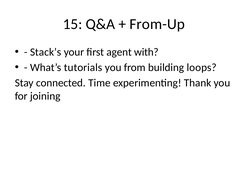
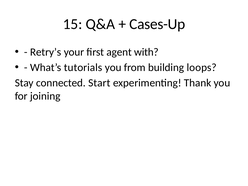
From-Up: From-Up -> Cases-Up
Stack’s: Stack’s -> Retry’s
Time: Time -> Start
